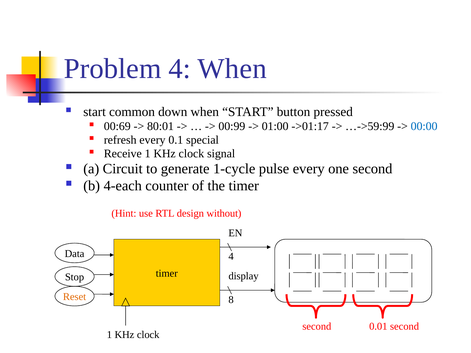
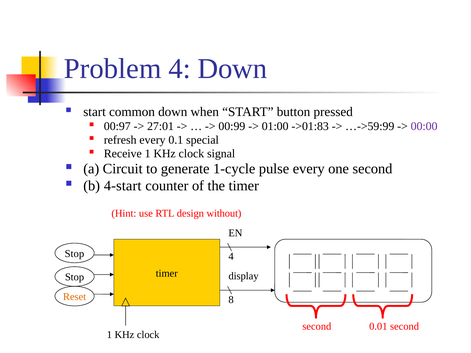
4 When: When -> Down
00:69: 00:69 -> 00:97
80:01: 80:01 -> 27:01
->01:17: ->01:17 -> ->01:83
00:00 colour: blue -> purple
4-each: 4-each -> 4-start
Data at (75, 254): Data -> Stop
